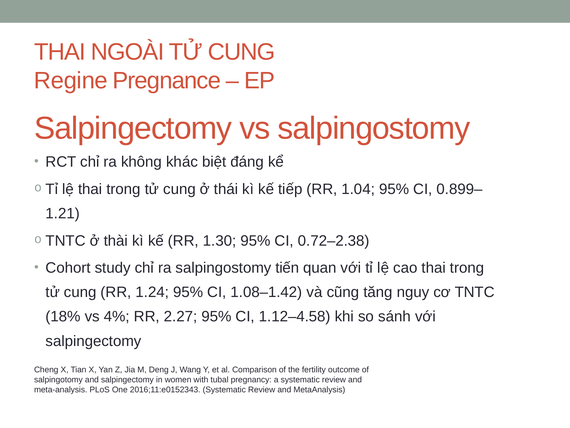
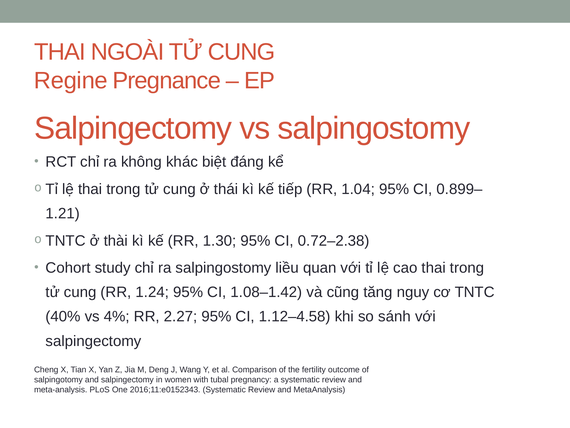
tiến: tiến -> liều
18%: 18% -> 40%
